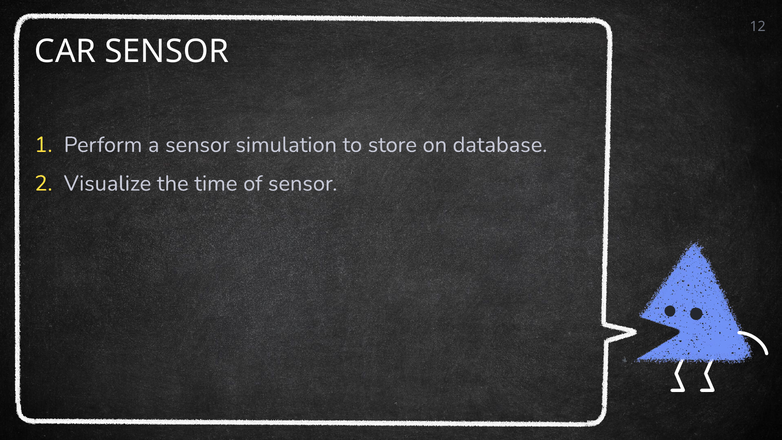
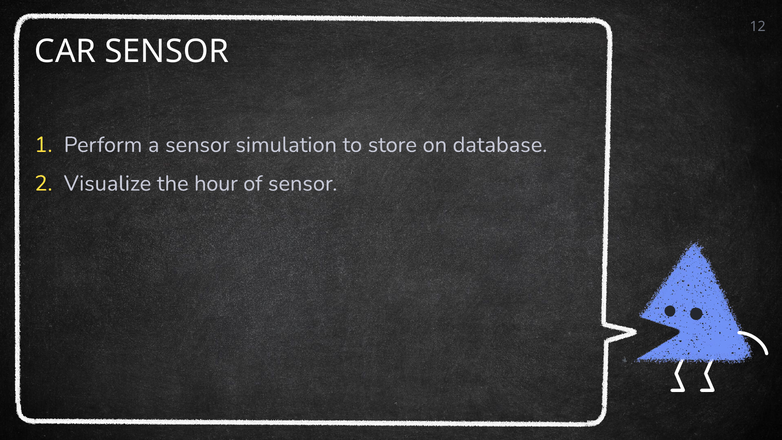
time: time -> hour
